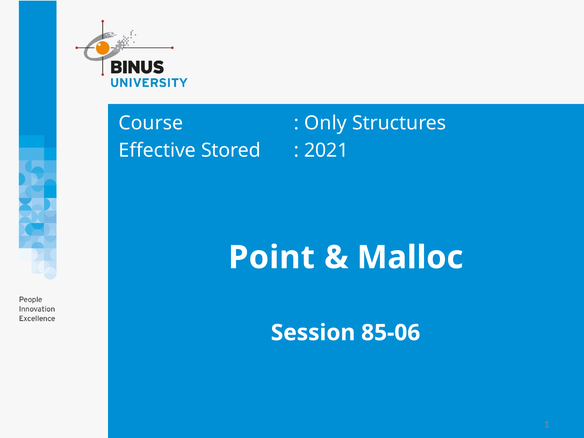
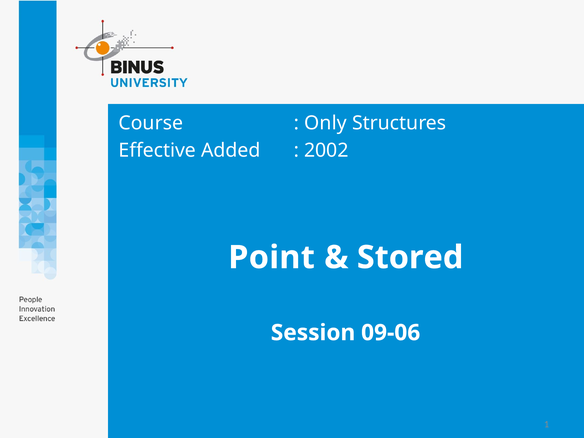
Stored: Stored -> Added
2021: 2021 -> 2002
Malloc: Malloc -> Stored
85-06: 85-06 -> 09-06
